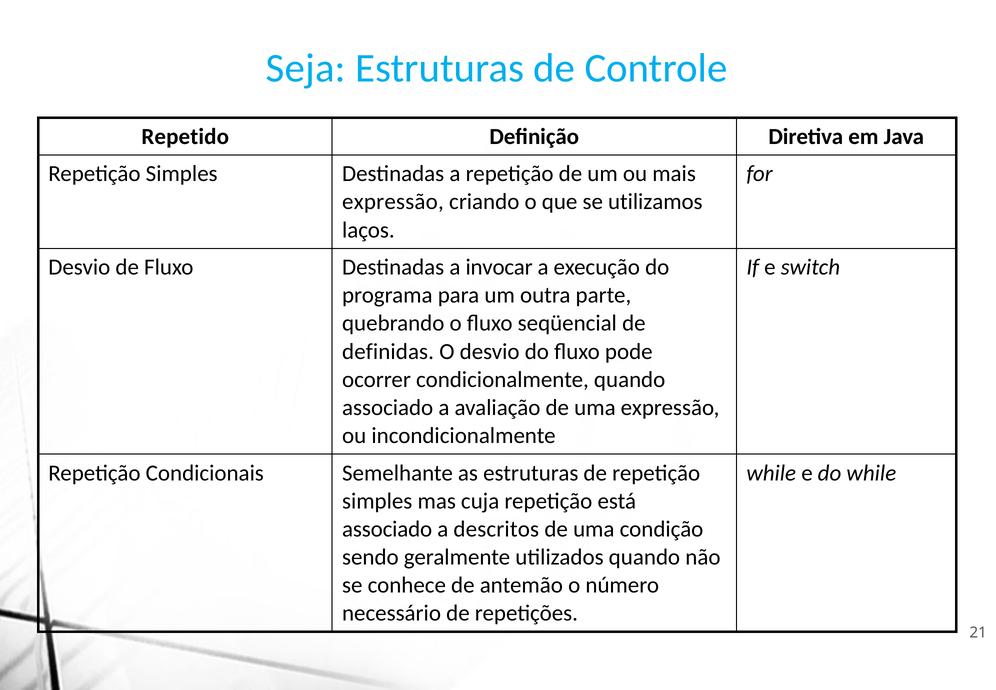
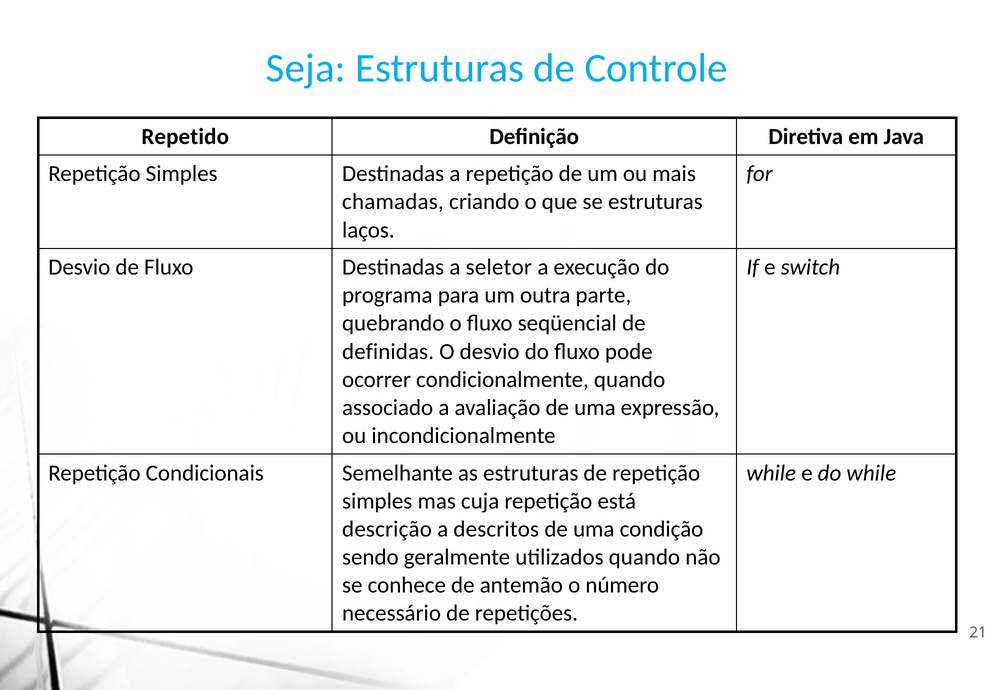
expressão at (393, 202): expressão -> chamadas
se utilizamos: utilizamos -> estruturas
invocar: invocar -> seletor
associado at (387, 529): associado -> descrição
